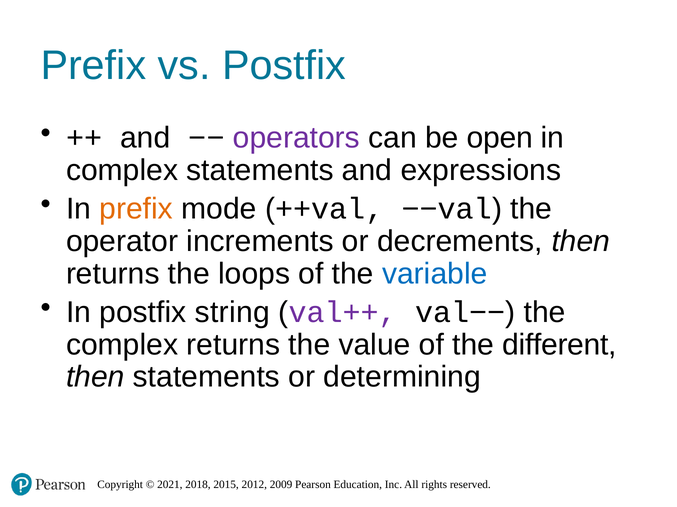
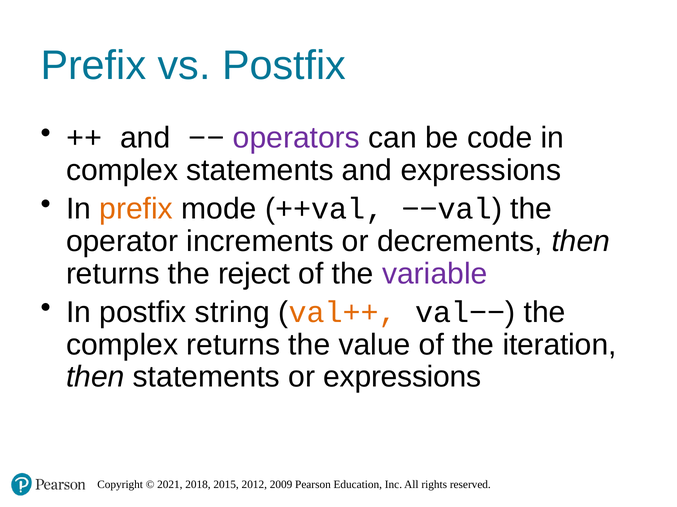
open: open -> code
loops: loops -> reject
variable colour: blue -> purple
val++ colour: purple -> orange
different: different -> iteration
or determining: determining -> expressions
